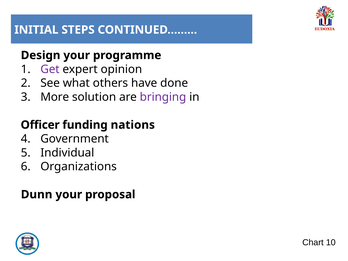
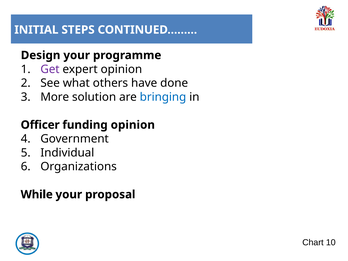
bringing colour: purple -> blue
funding nations: nations -> opinion
Dunn: Dunn -> While
